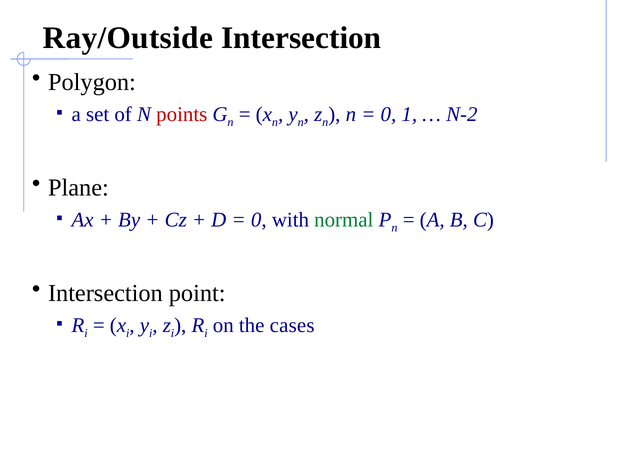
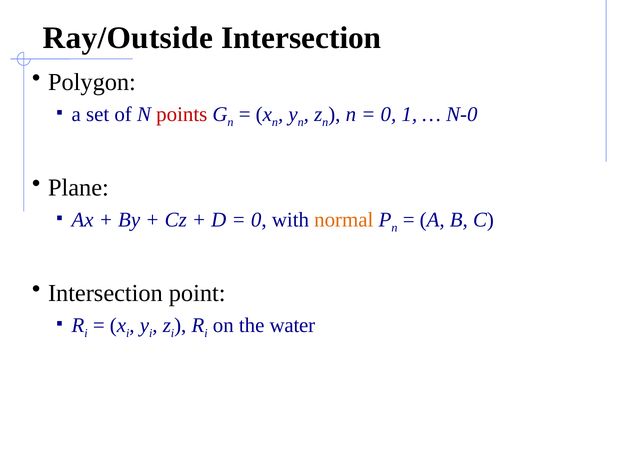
N-2: N-2 -> N-0
normal colour: green -> orange
cases: cases -> water
